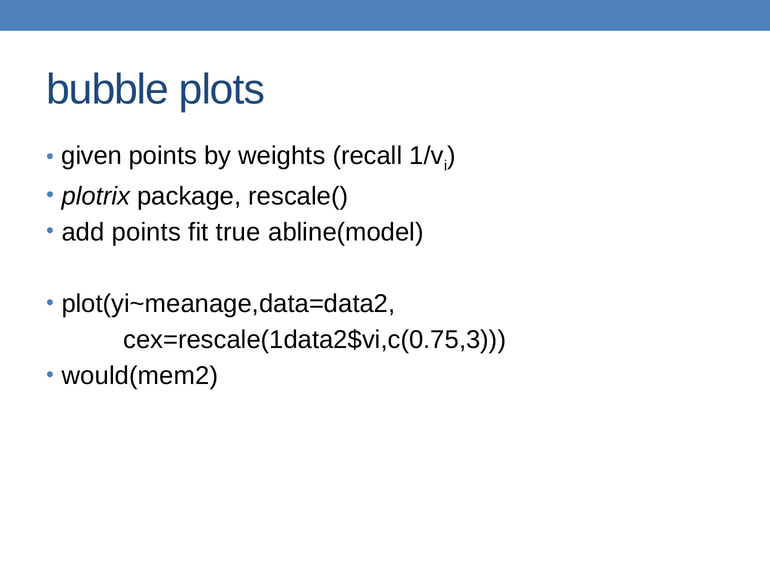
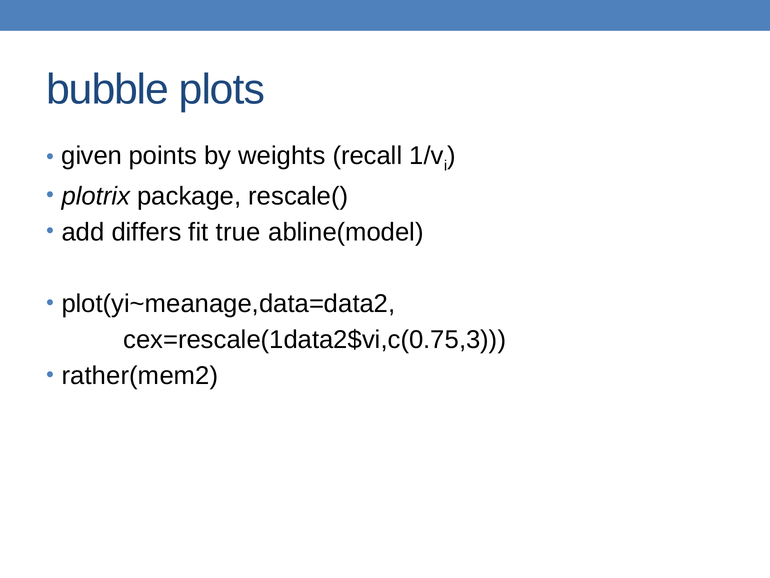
add points: points -> differs
would(mem2: would(mem2 -> rather(mem2
